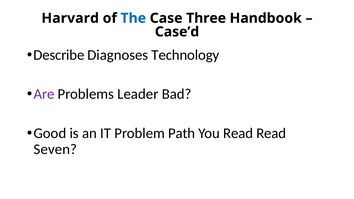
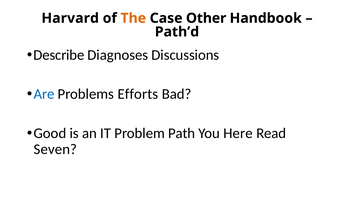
The colour: blue -> orange
Three: Three -> Other
Case’d: Case’d -> Path’d
Technology: Technology -> Discussions
Are colour: purple -> blue
Leader: Leader -> Efforts
You Read: Read -> Here
